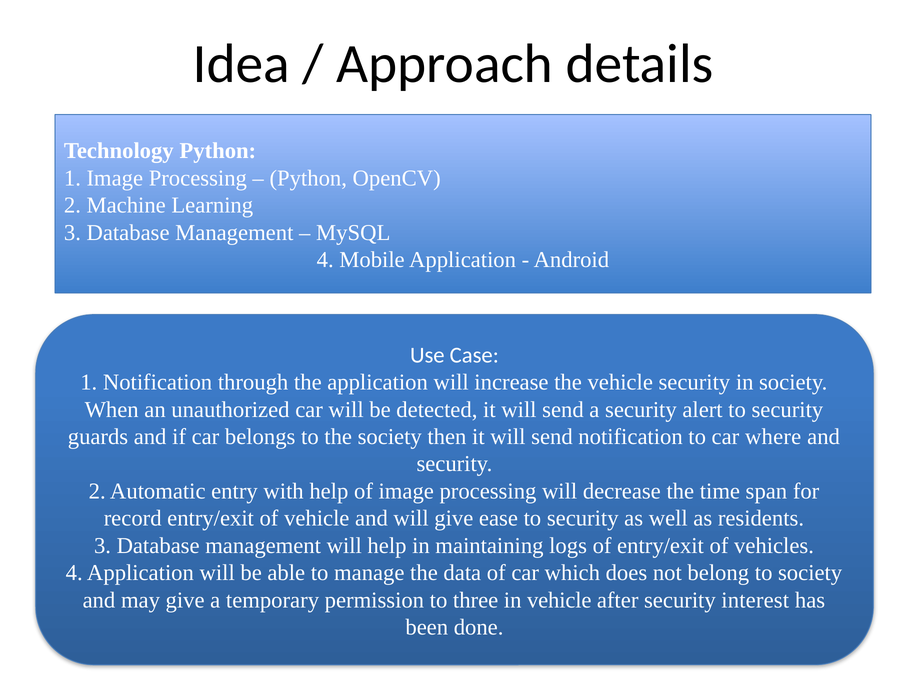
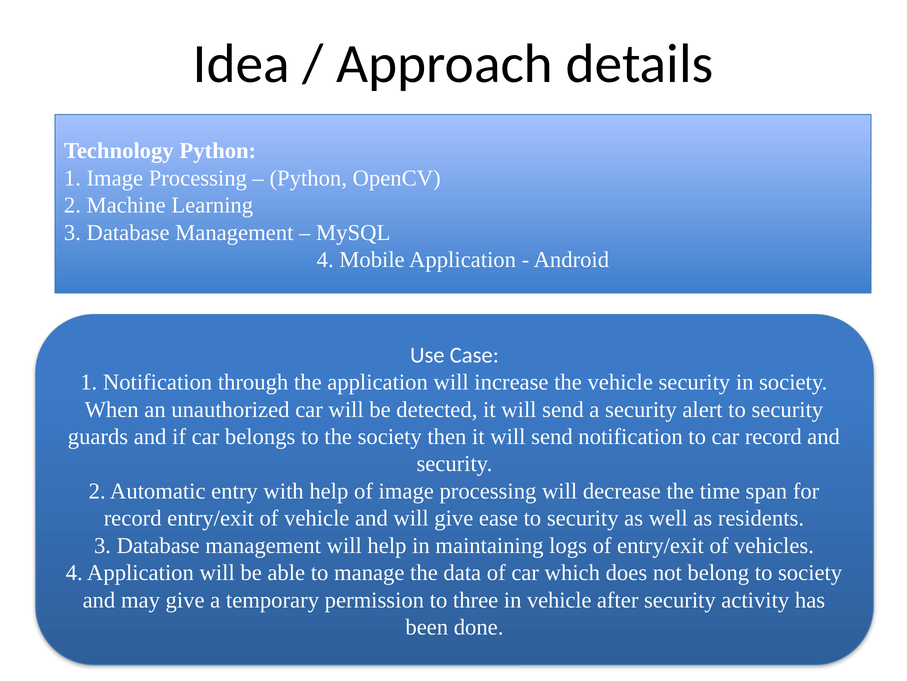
car where: where -> record
interest: interest -> activity
